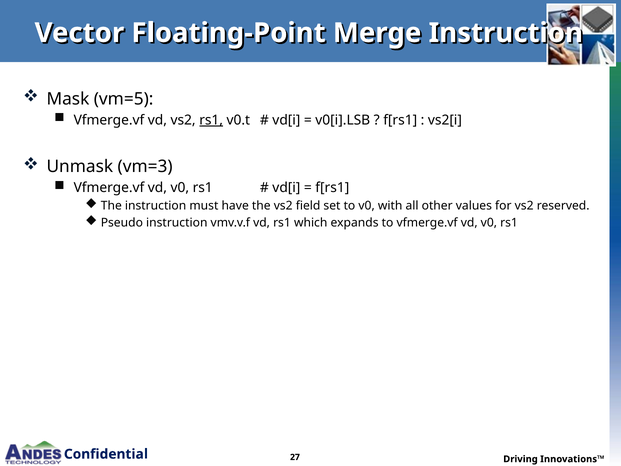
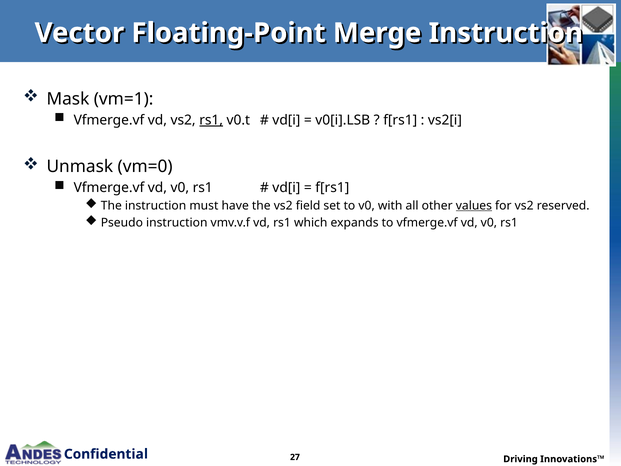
vm=5: vm=5 -> vm=1
vm=3: vm=3 -> vm=0
values underline: none -> present
